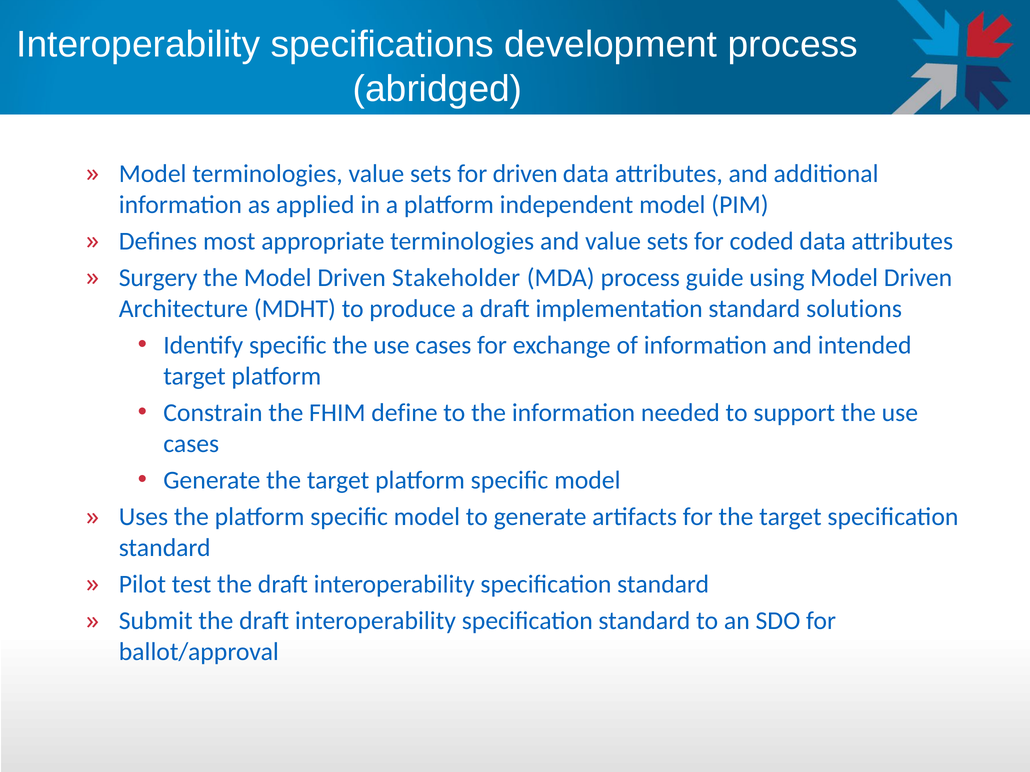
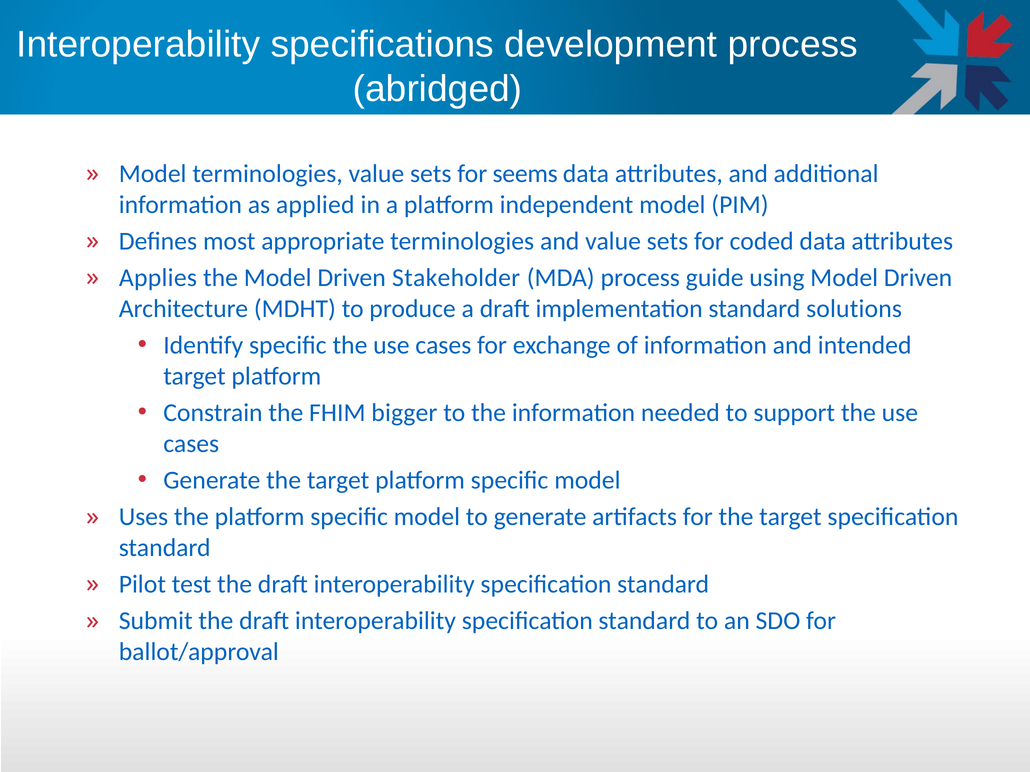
for driven: driven -> seems
Surgery: Surgery -> Applies
define: define -> bigger
